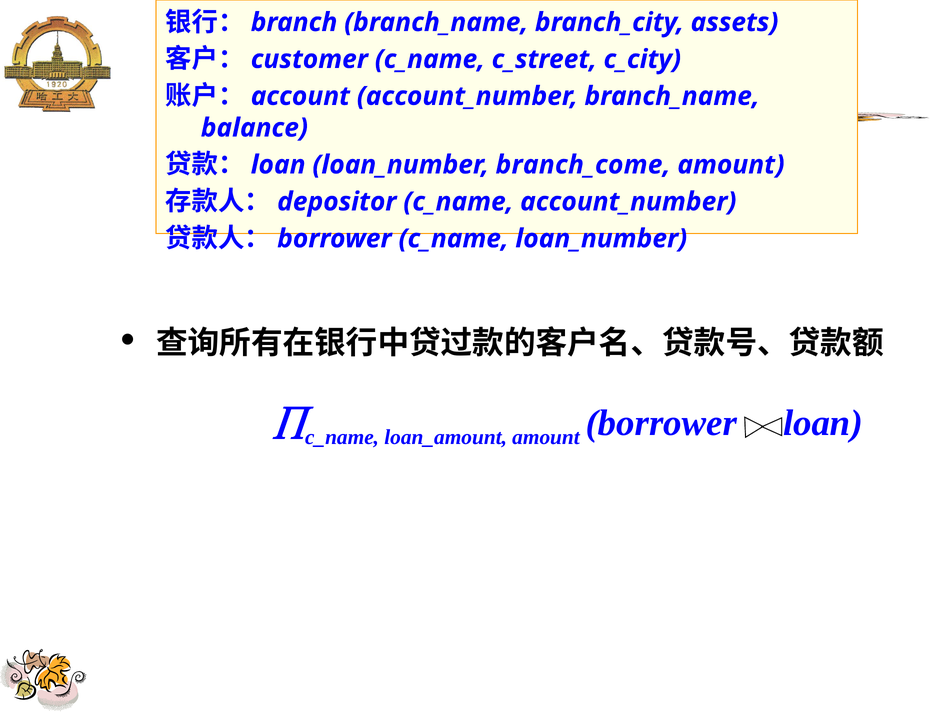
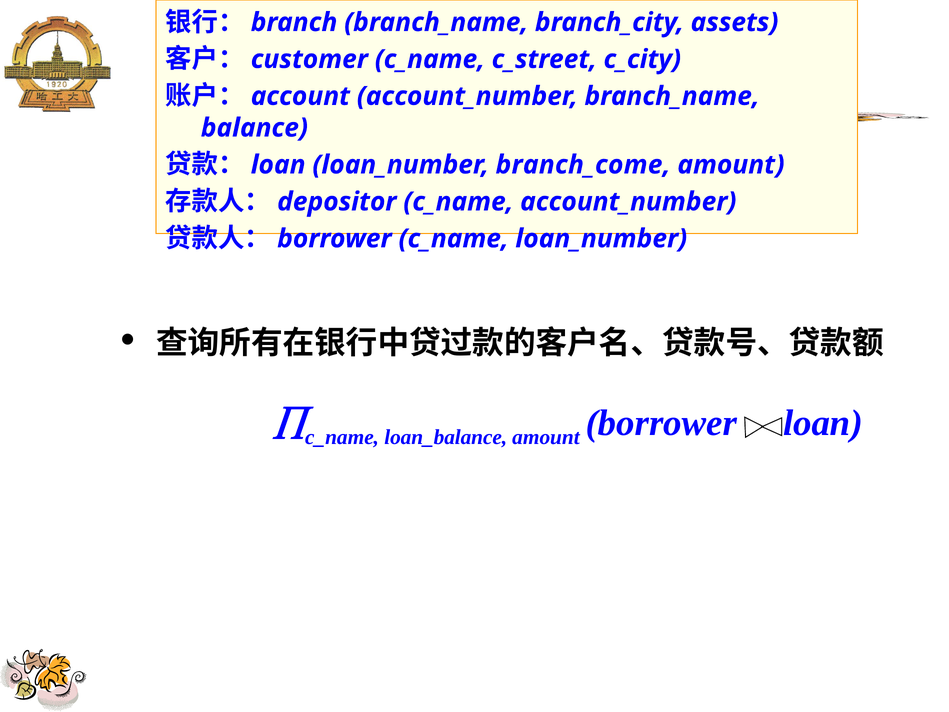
loan_amount: loan_amount -> loan_balance
